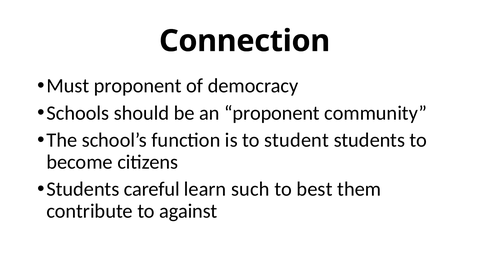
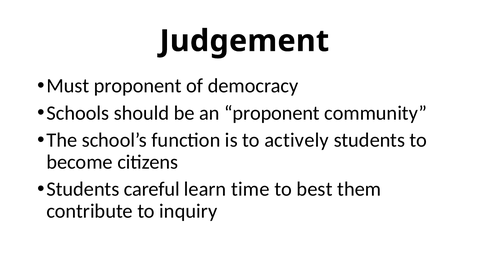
Connection: Connection -> Judgement
student: student -> actively
such: such -> time
against: against -> inquiry
